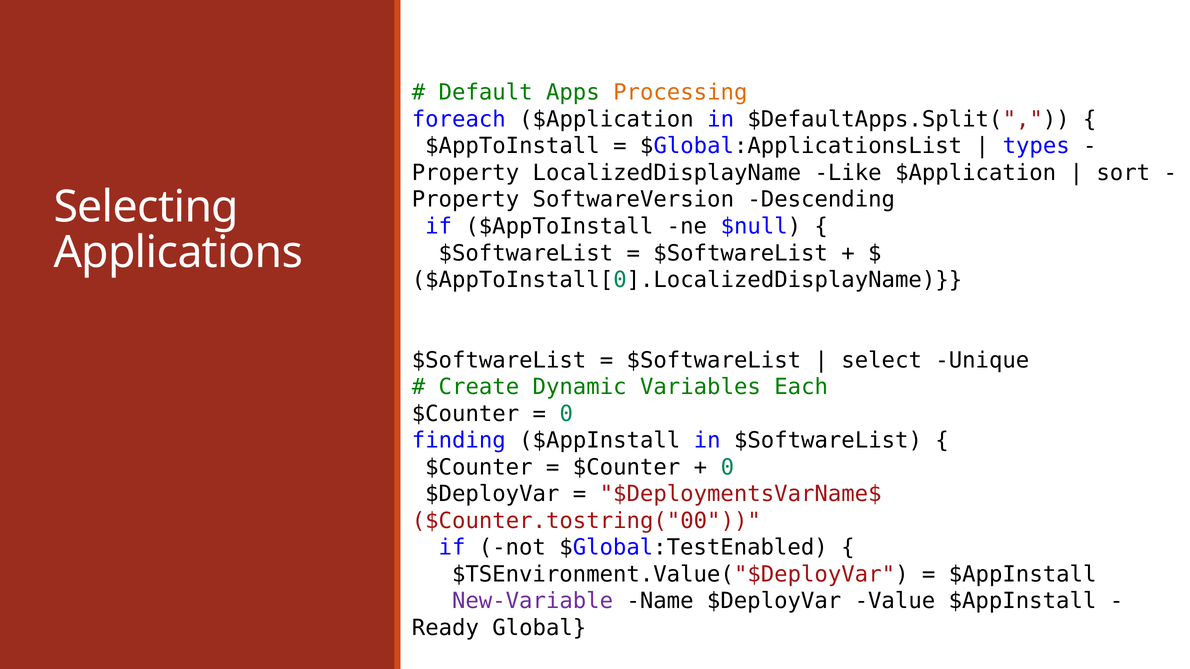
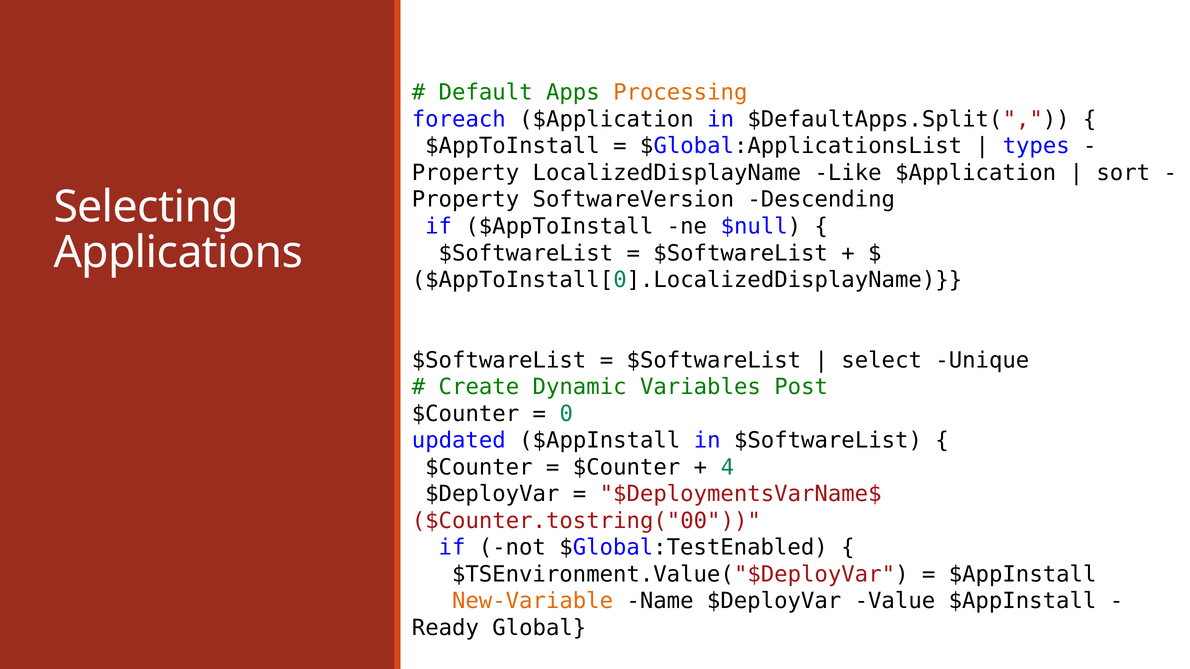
Each: Each -> Post
finding: finding -> updated
0 at (727, 467): 0 -> 4
New-Variable colour: purple -> orange
